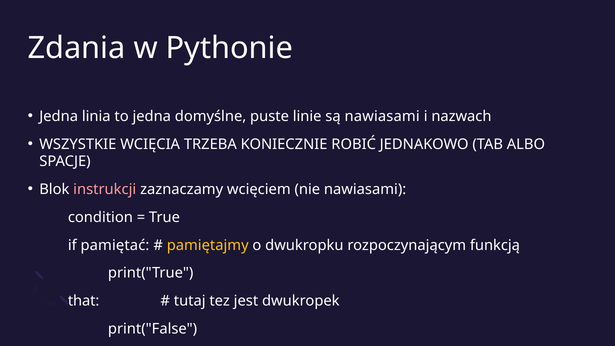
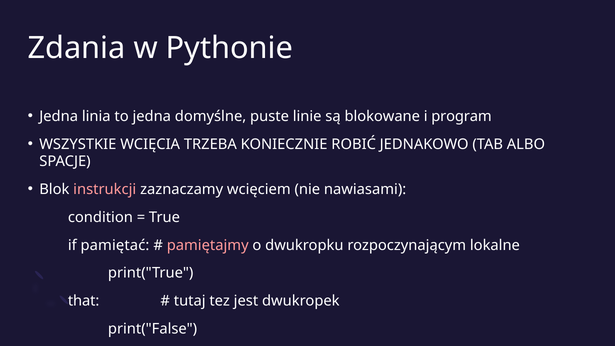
są nawiasami: nawiasami -> blokowane
nazwach: nazwach -> program
pamiętajmy colour: yellow -> pink
funkcją: funkcją -> lokalne
